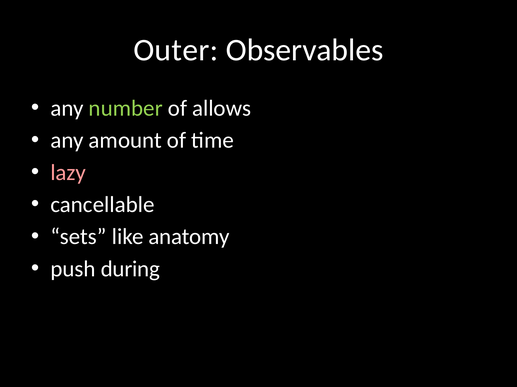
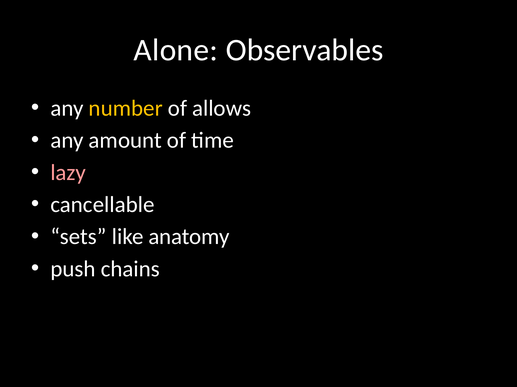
Outer: Outer -> Alone
number colour: light green -> yellow
during: during -> chains
